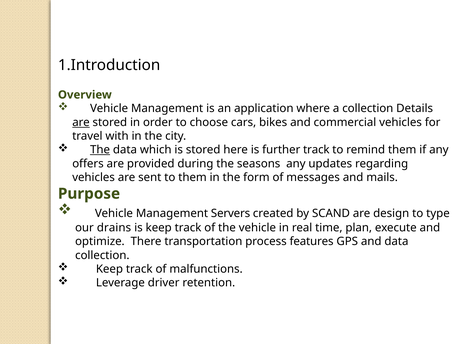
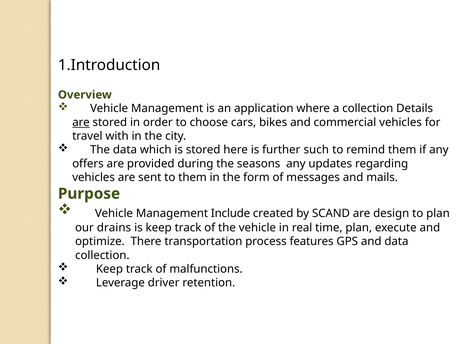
The at (100, 150) underline: present -> none
further track: track -> such
Servers: Servers -> Include
to type: type -> plan
